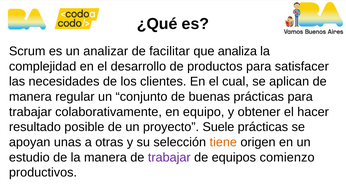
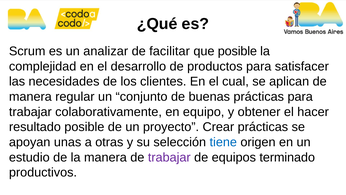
que analiza: analiza -> posible
Suele: Suele -> Crear
tiene colour: orange -> blue
comienzo: comienzo -> terminado
